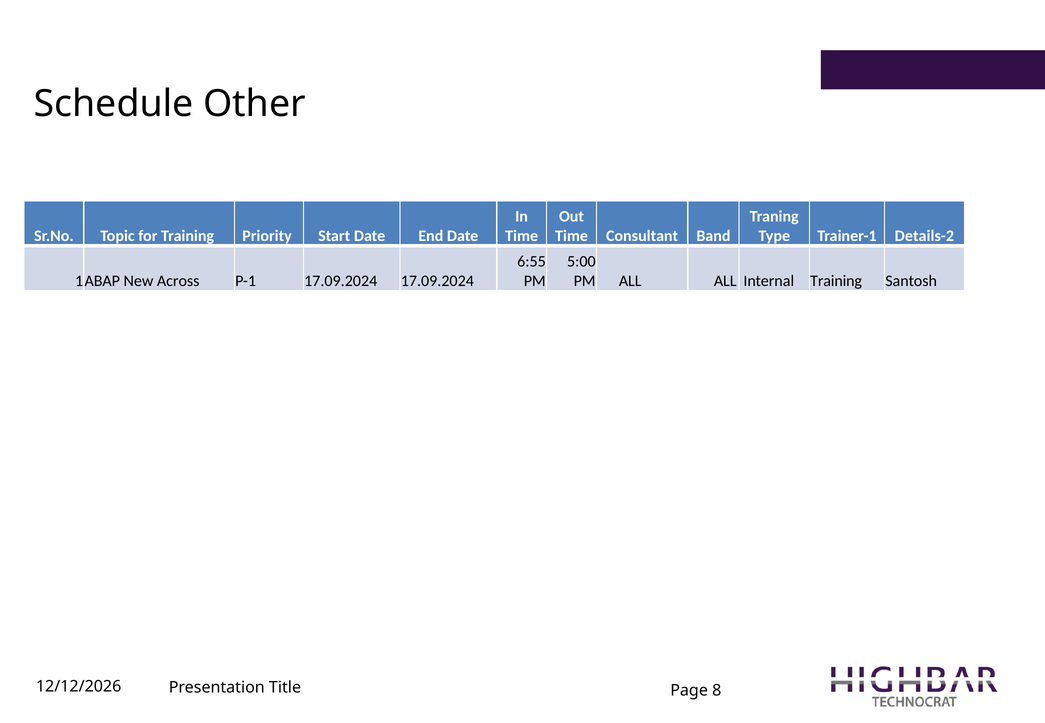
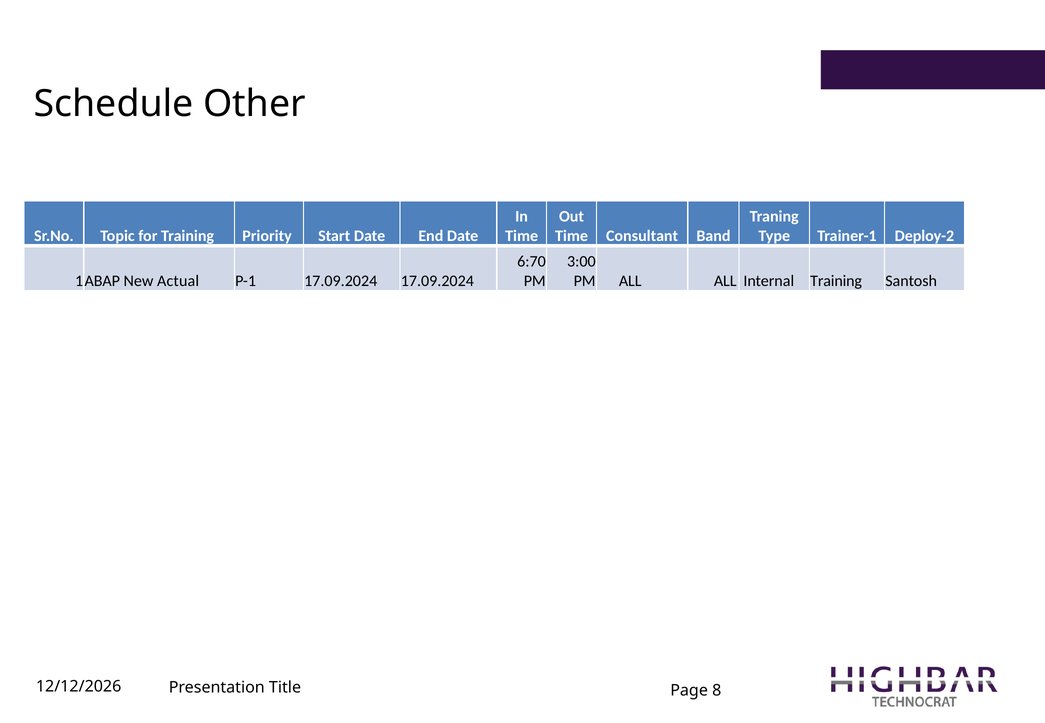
Details-2: Details-2 -> Deploy-2
6:55: 6:55 -> 6:70
5:00: 5:00 -> 3:00
Across: Across -> Actual
